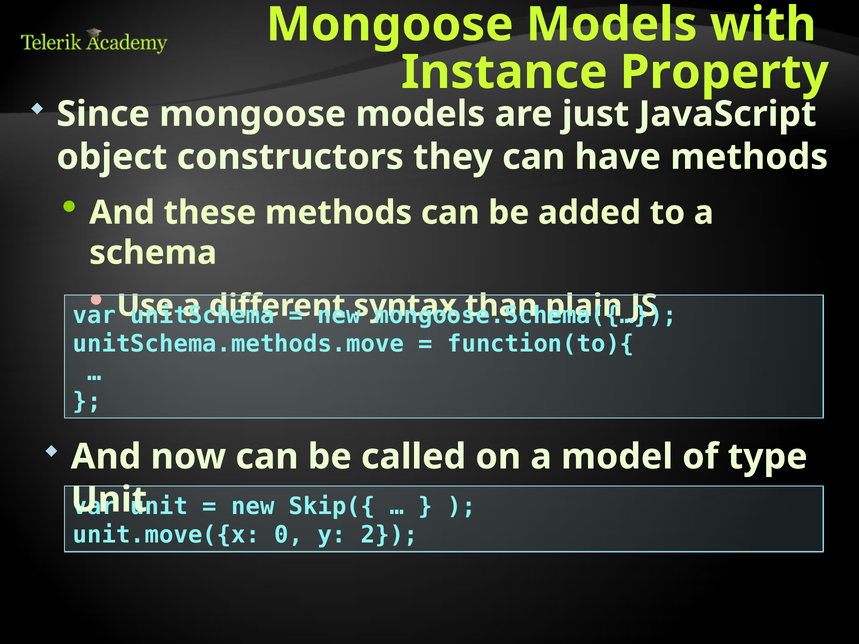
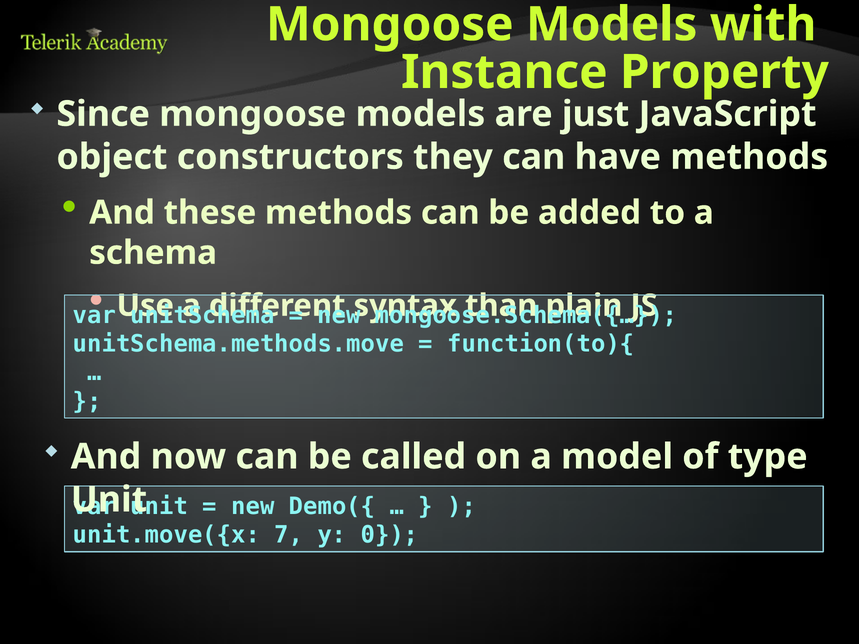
Skip({: Skip({ -> Demo({
0: 0 -> 7
2: 2 -> 0
